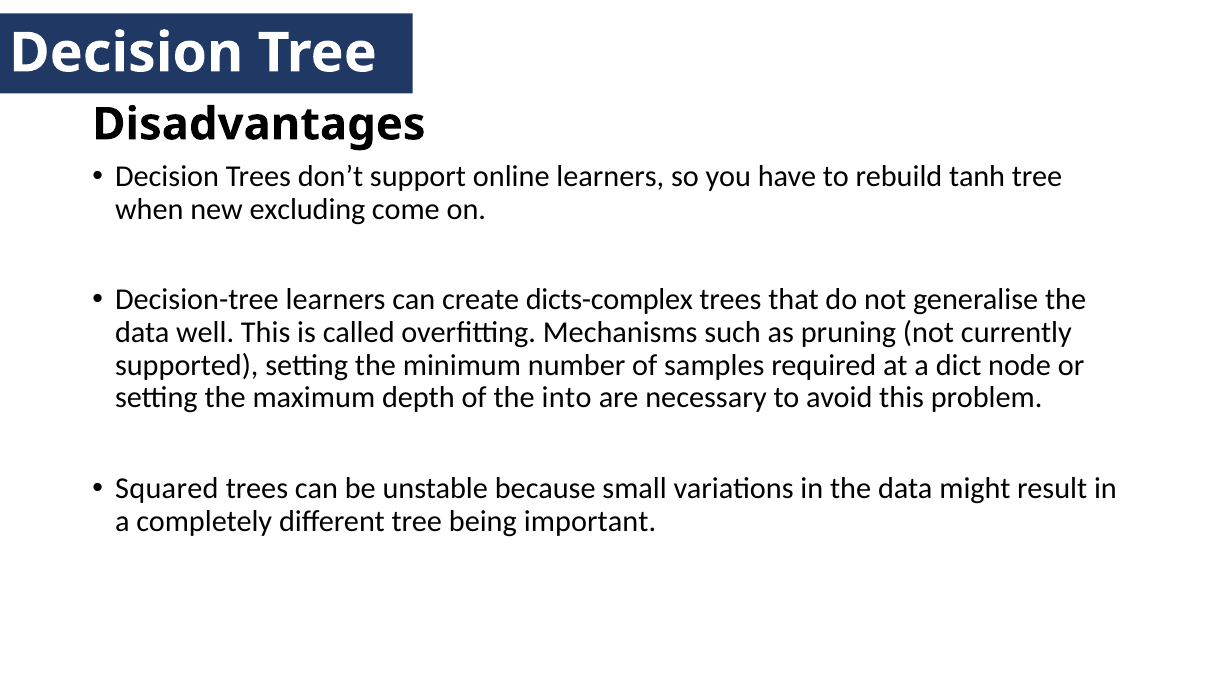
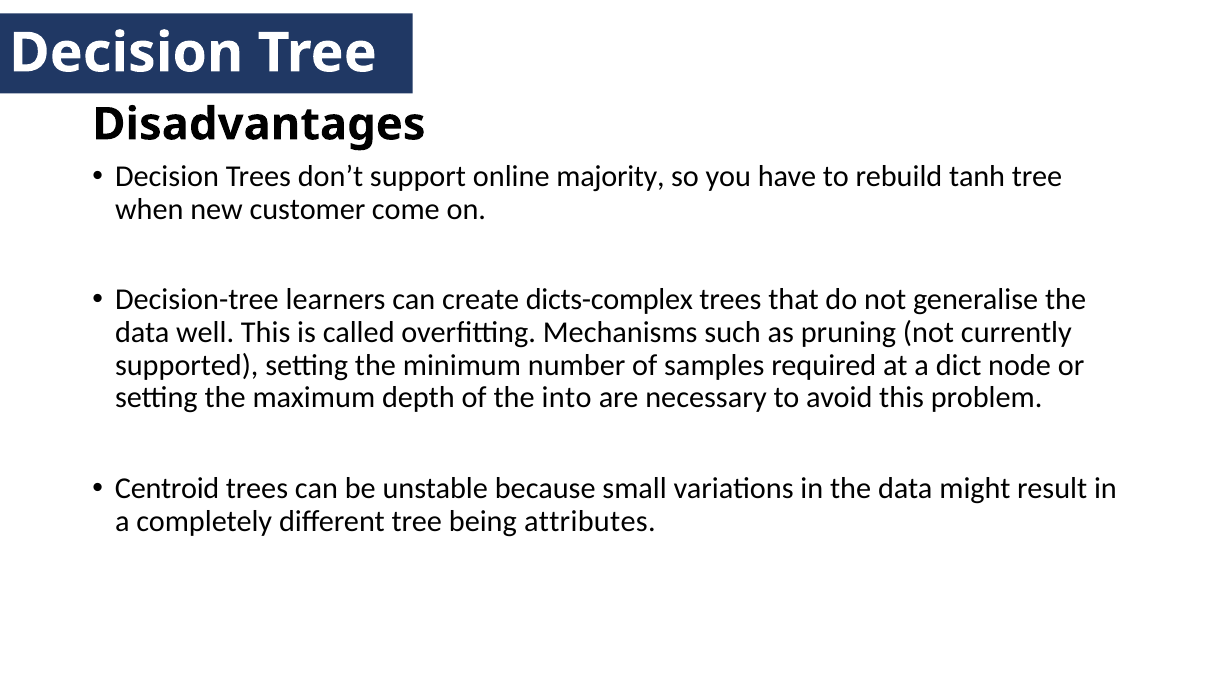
online learners: learners -> majority
excluding: excluding -> customer
Squared: Squared -> Centroid
important: important -> attributes
